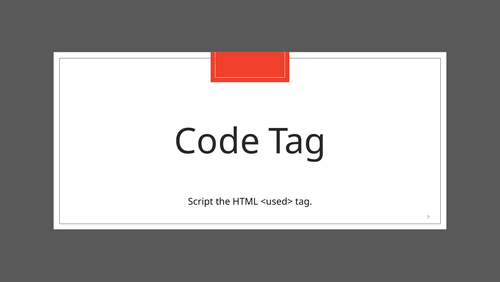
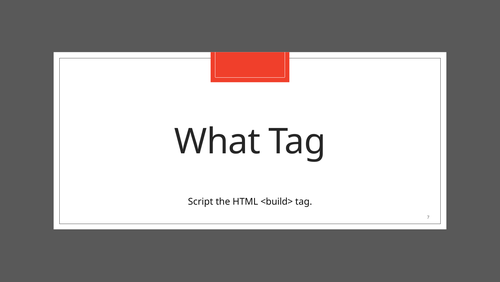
Code: Code -> What
<used>: <used> -> <build>
